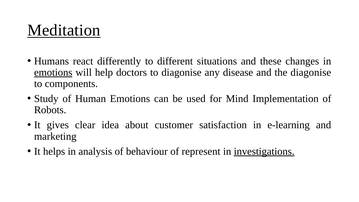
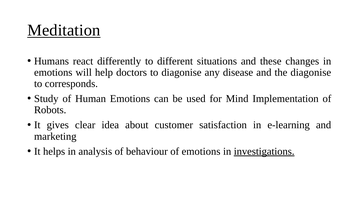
emotions at (53, 72) underline: present -> none
components: components -> corresponds
of represent: represent -> emotions
